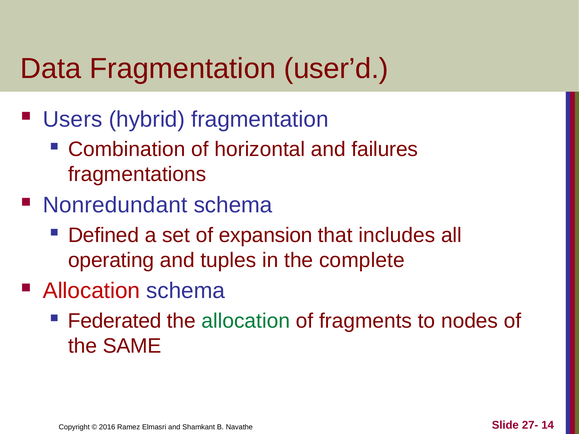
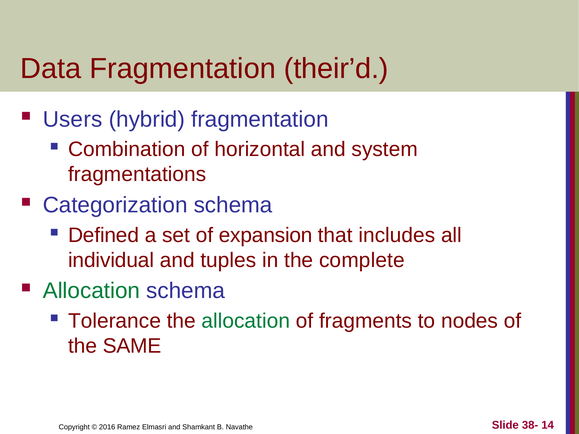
user’d: user’d -> their’d
failures: failures -> system
Nonredundant: Nonredundant -> Categorization
operating: operating -> individual
Allocation at (91, 291) colour: red -> green
Federated: Federated -> Tolerance
27-: 27- -> 38-
